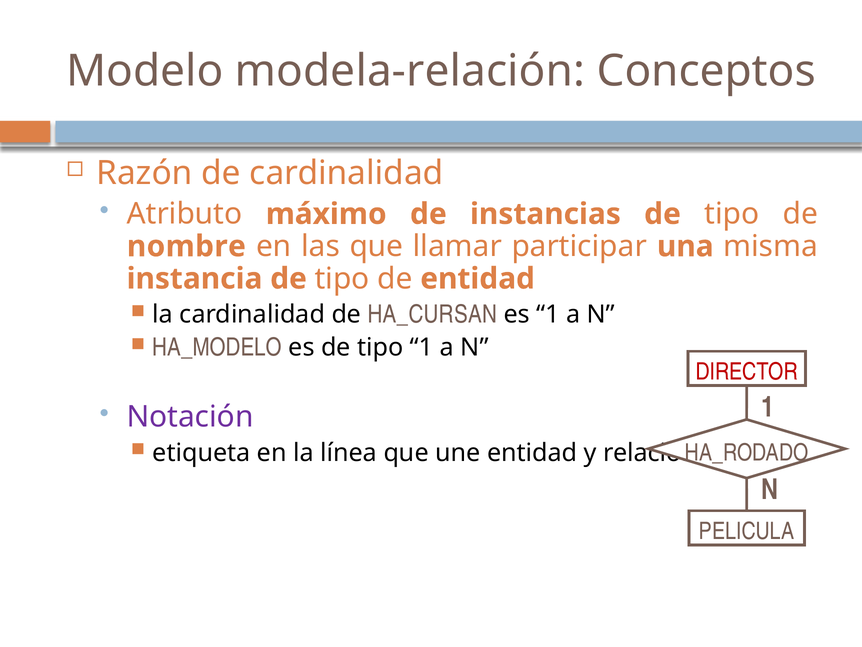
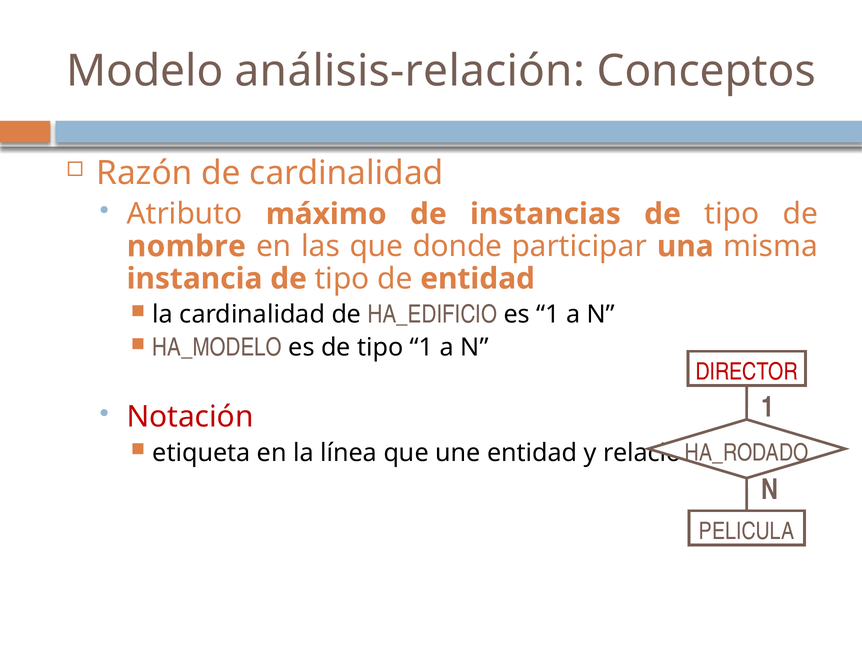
modela-relación: modela-relación -> análisis-relación
llamar: llamar -> donde
HA_CURSAN: HA_CURSAN -> HA_EDIFICIO
Notación colour: purple -> red
